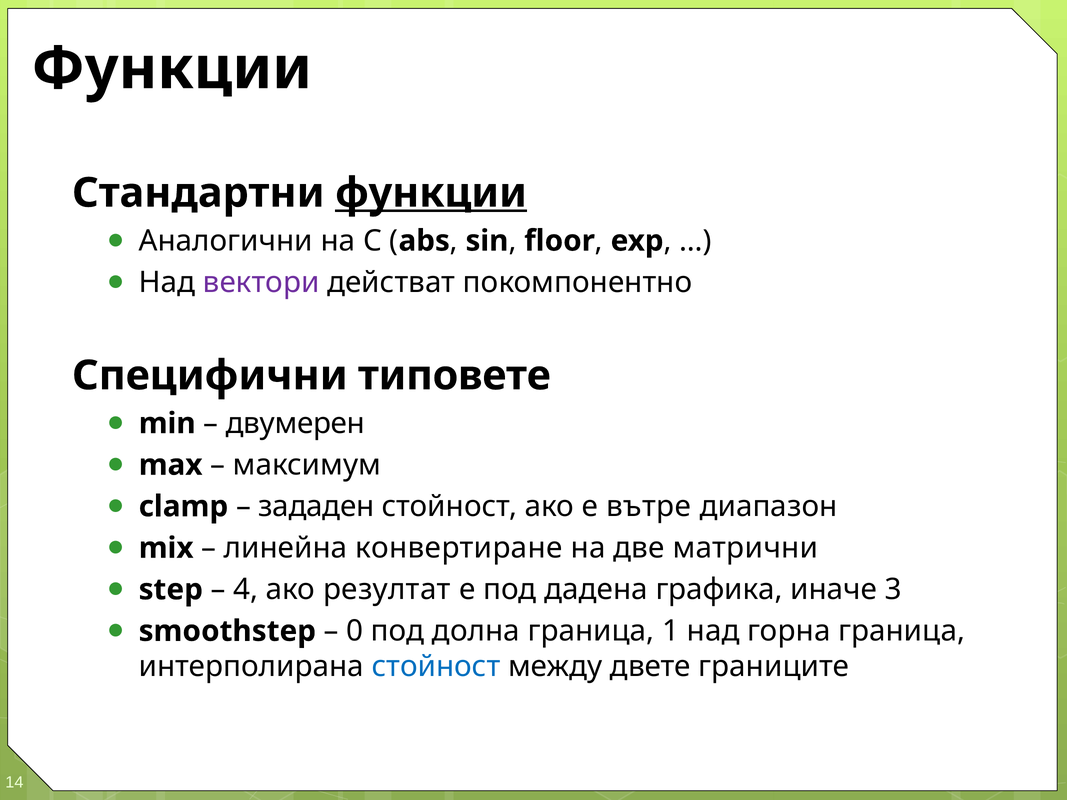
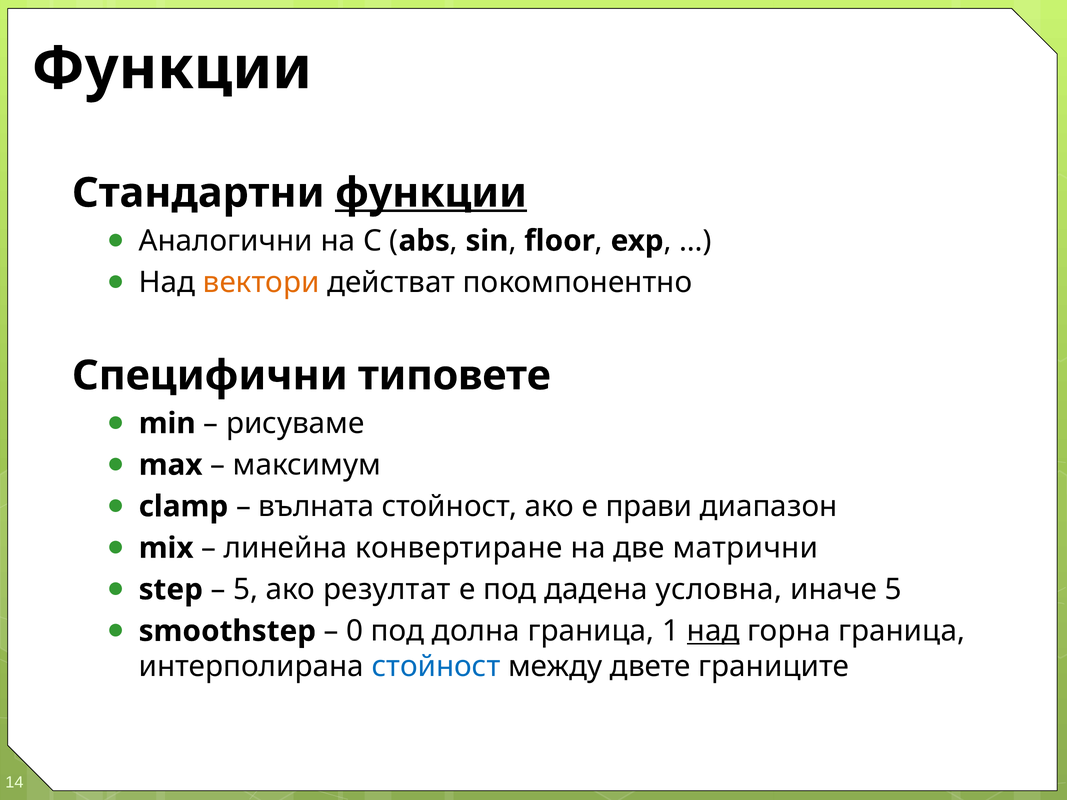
вектори colour: purple -> orange
двумерен: двумерен -> рисуваме
зададен: зададен -> вълната
вътре: вътре -> прави
4 at (246, 590): 4 -> 5
графика: графика -> условна
иначе 3: 3 -> 5
над at (713, 631) underline: none -> present
